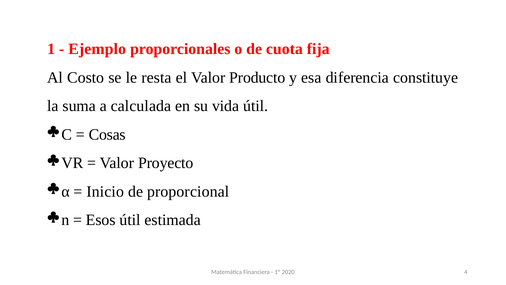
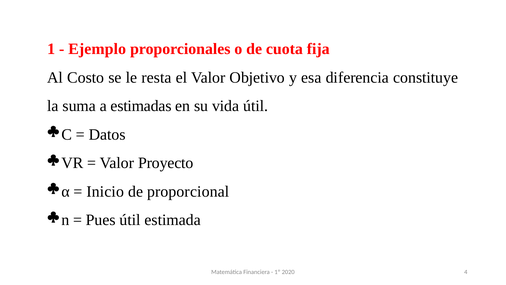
Producto: Producto -> Objetivo
calculada: calculada -> estimadas
Cosas: Cosas -> Datos
Esos: Esos -> Pues
